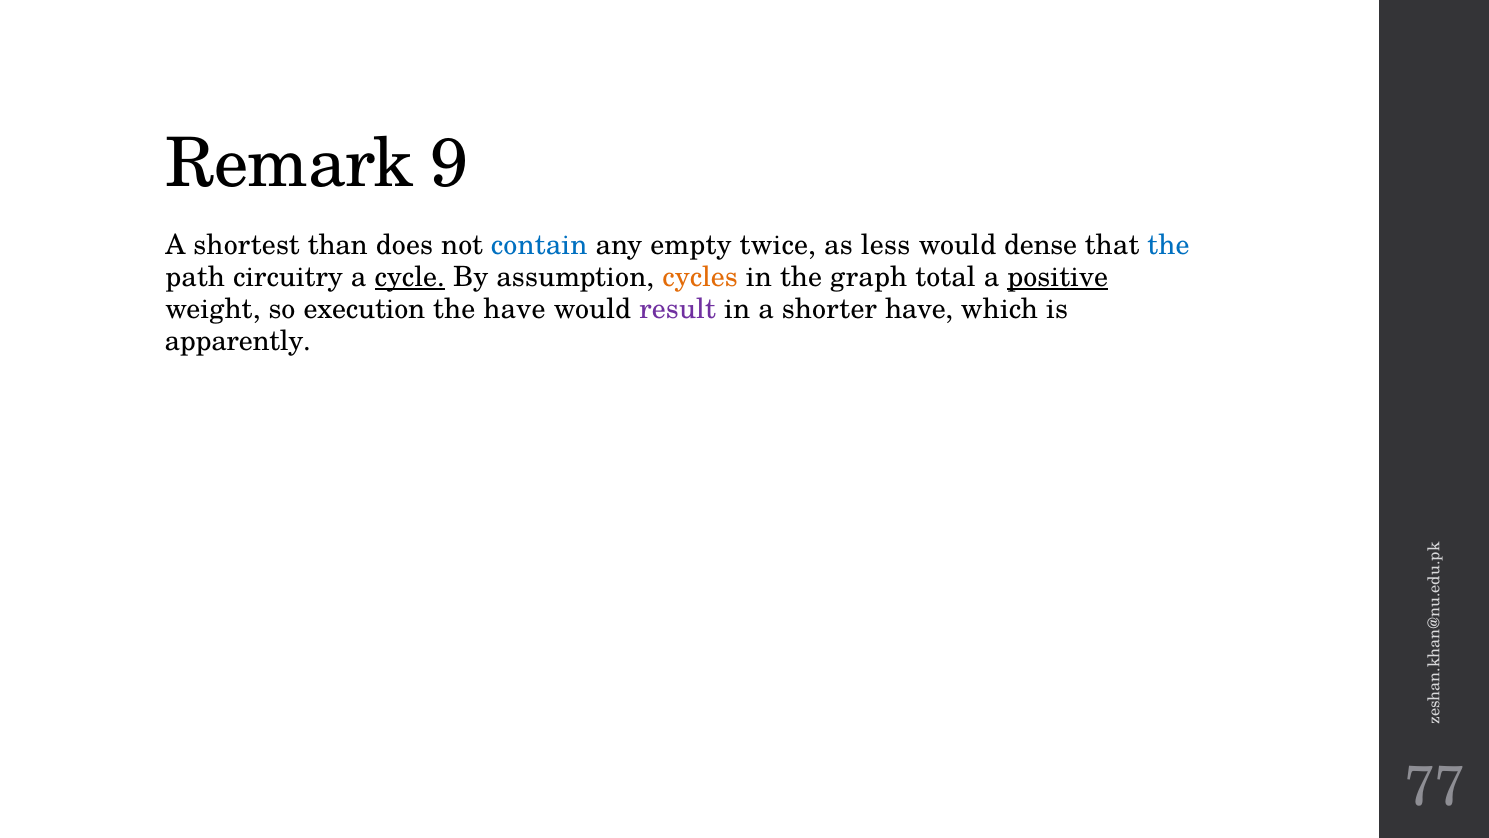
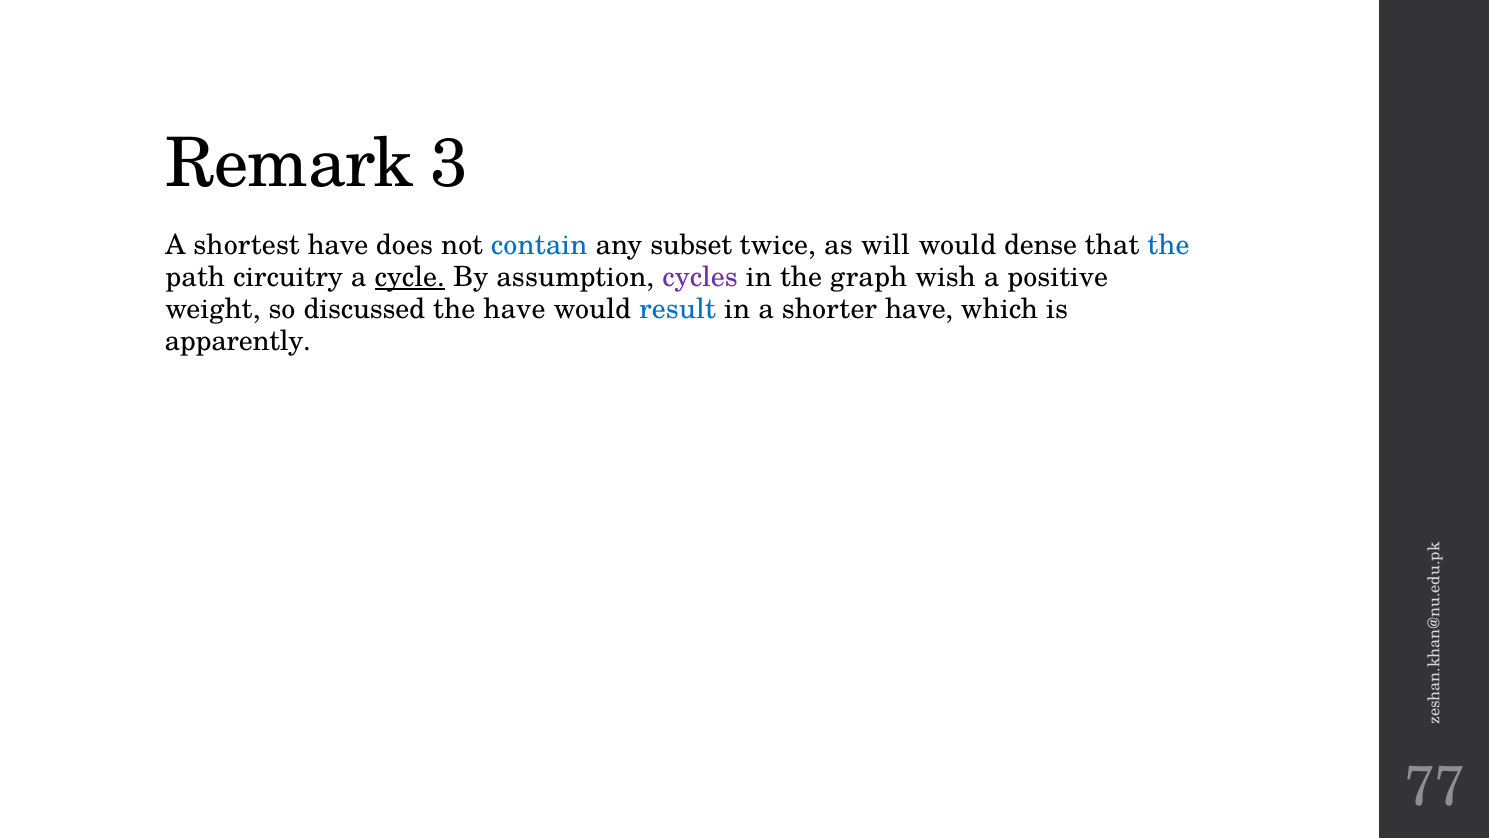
9: 9 -> 3
shortest than: than -> have
empty: empty -> subset
less: less -> will
cycles colour: orange -> purple
total: total -> wish
positive underline: present -> none
execution: execution -> discussed
result colour: purple -> blue
